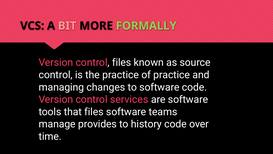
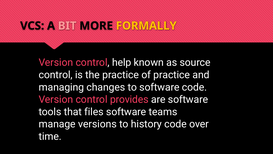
FORMALLY colour: light green -> yellow
control files: files -> help
services: services -> provides
provides: provides -> versions
